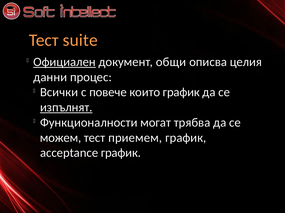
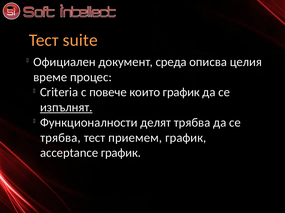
Официален underline: present -> none
общи: общи -> среда
данни: данни -> време
Всички: Всички -> Criteria
могат: могат -> делят
можем at (61, 138): можем -> трябва
